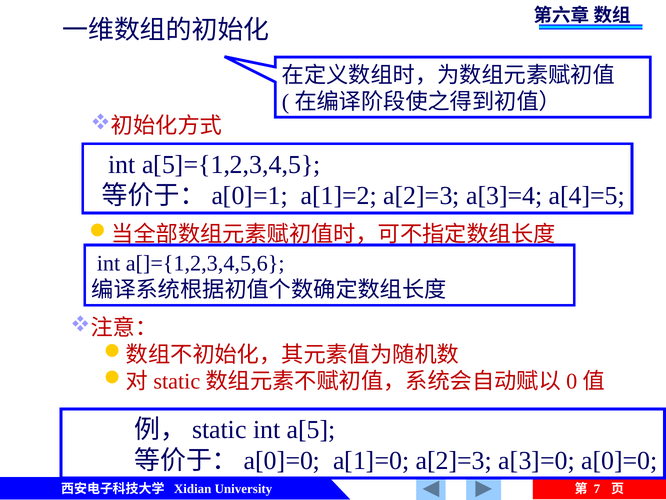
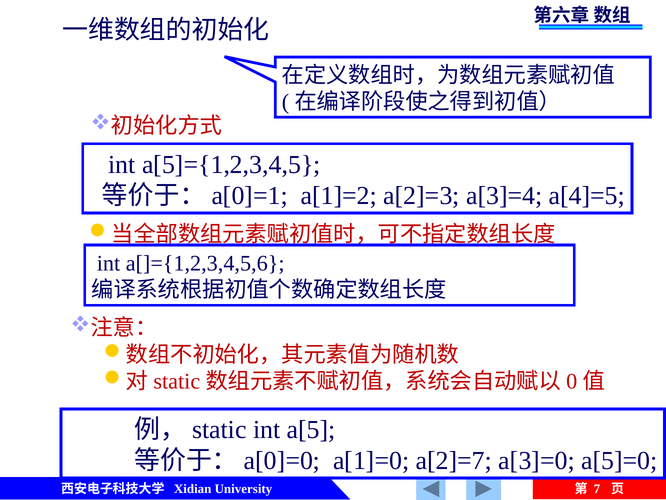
a[1]=0 a[2]=3: a[2]=3 -> a[2]=7
a[3]=0 a[0]=0: a[0]=0 -> a[5]=0
